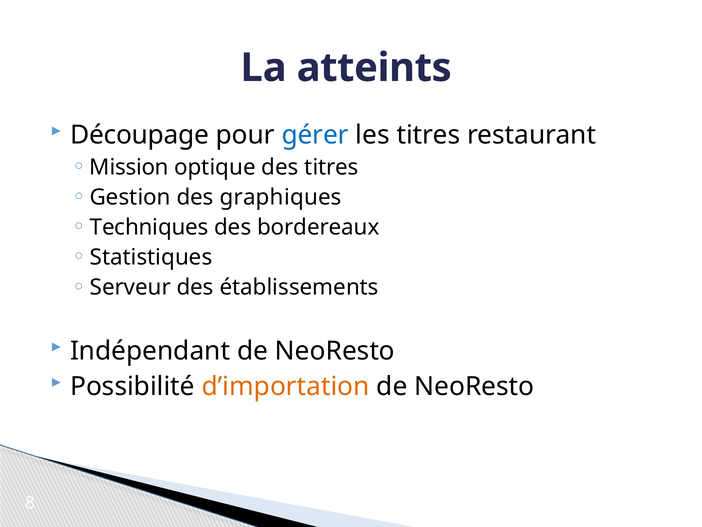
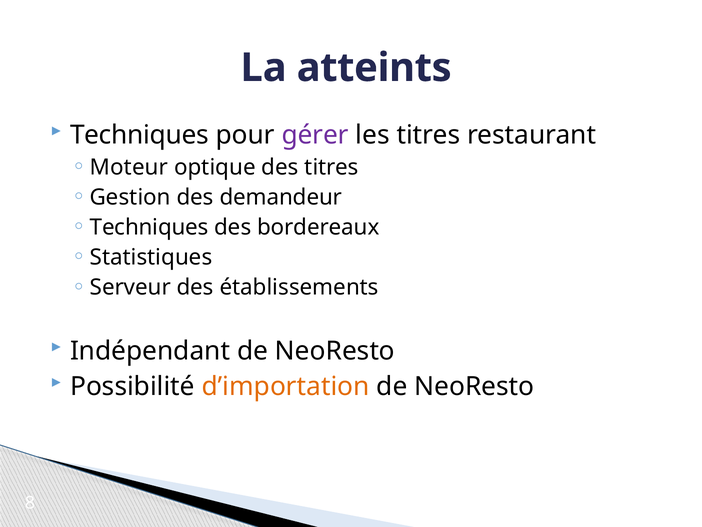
Découpage at (140, 135): Découpage -> Techniques
gérer colour: blue -> purple
Mission: Mission -> Moteur
graphiques: graphiques -> demandeur
